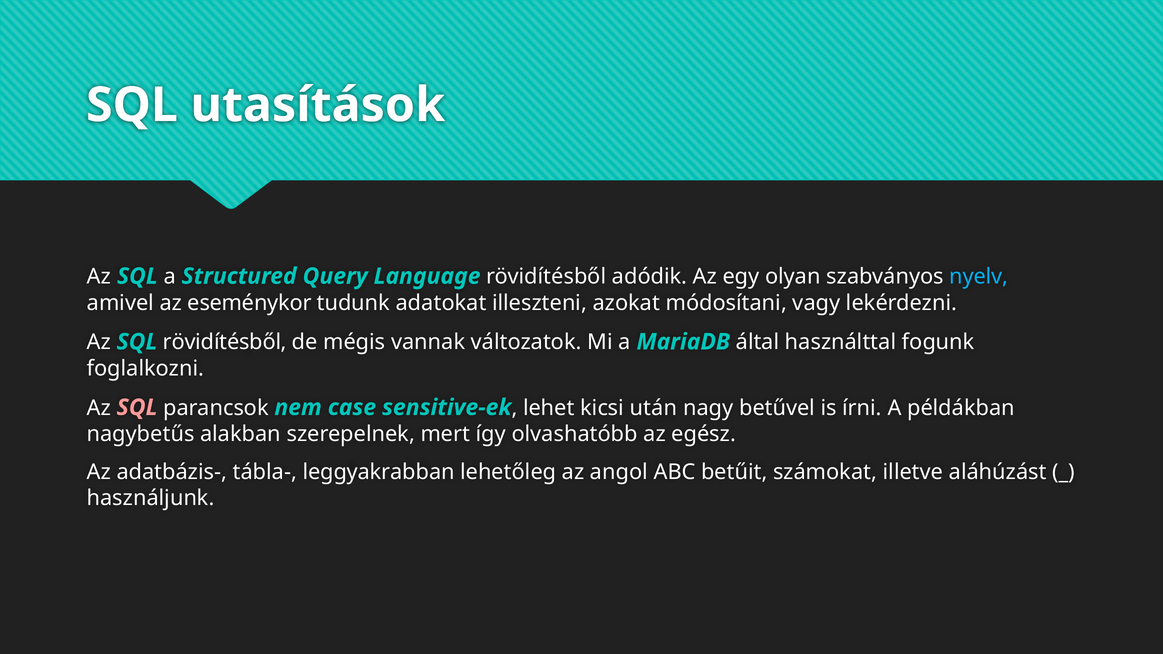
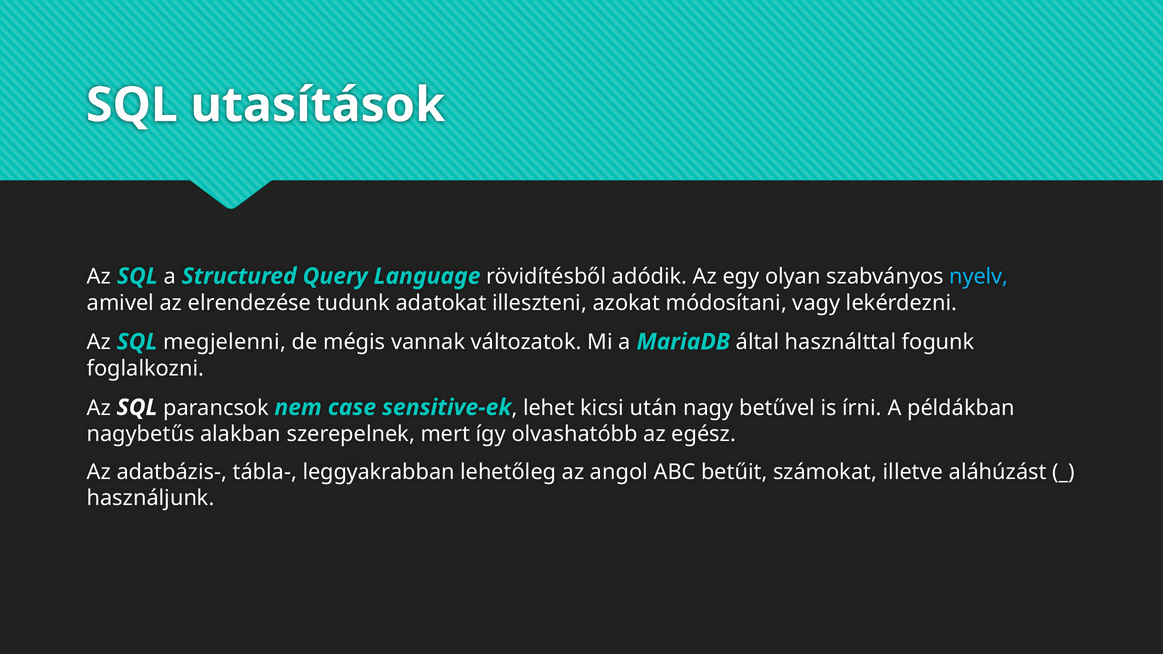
eseménykor: eseménykor -> elrendezése
SQL rövidítésből: rövidítésből -> megjelenni
SQL at (137, 408) colour: pink -> white
